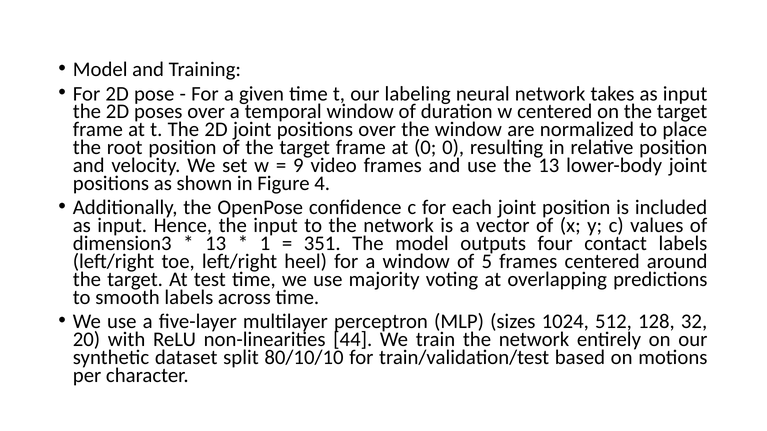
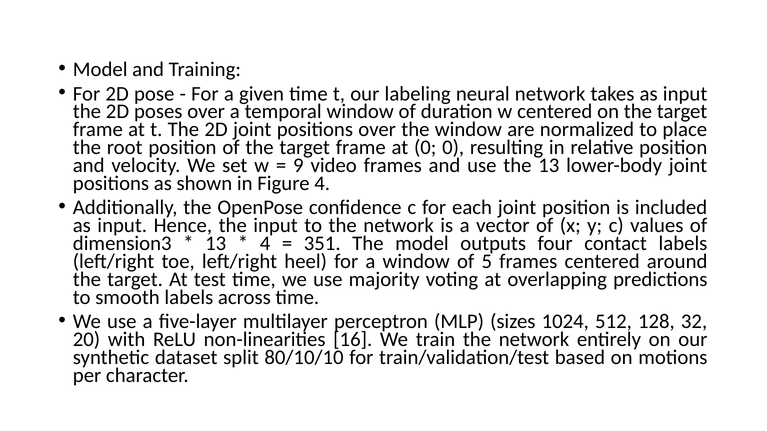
1 at (265, 244): 1 -> 4
44: 44 -> 16
